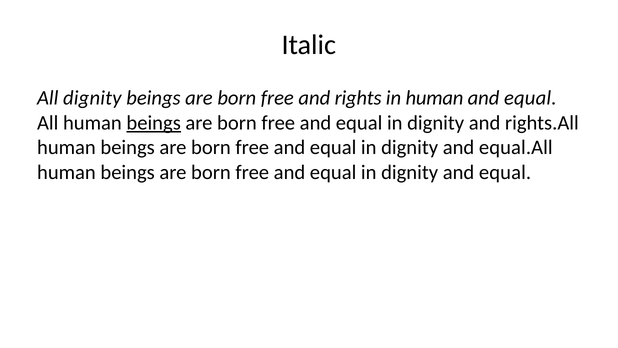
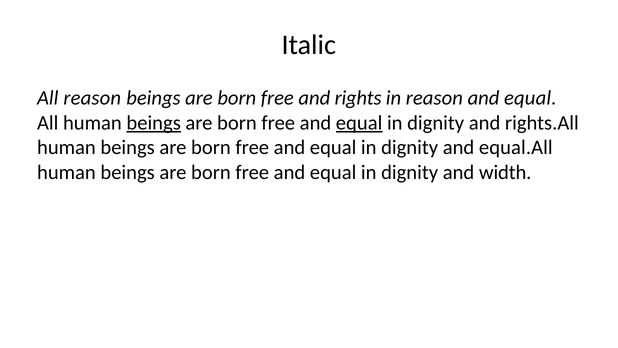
All dignity: dignity -> reason
in human: human -> reason
equal at (359, 123) underline: none -> present
dignity and equal: equal -> width
